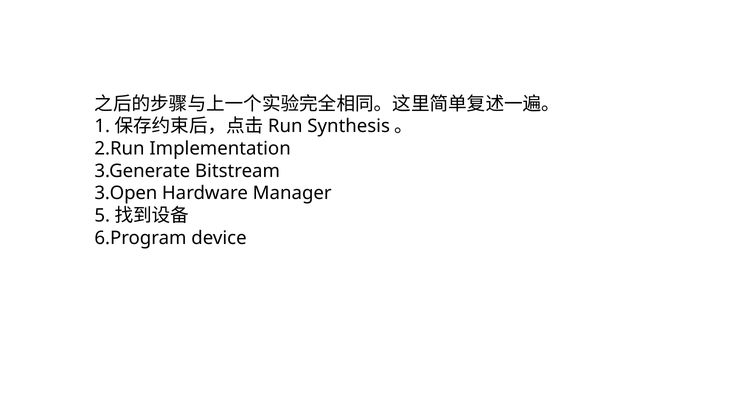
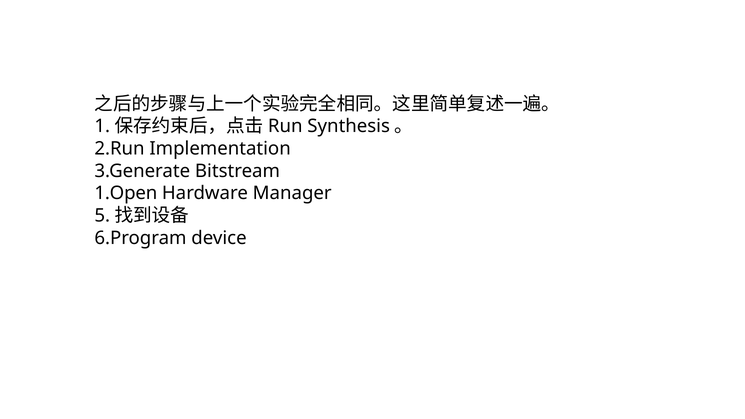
3.Open: 3.Open -> 1.Open
